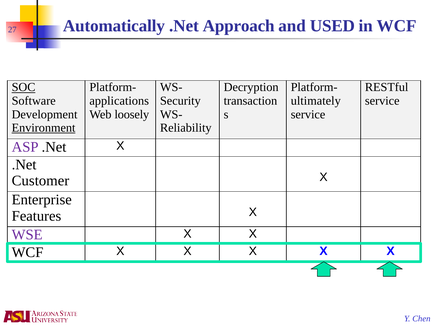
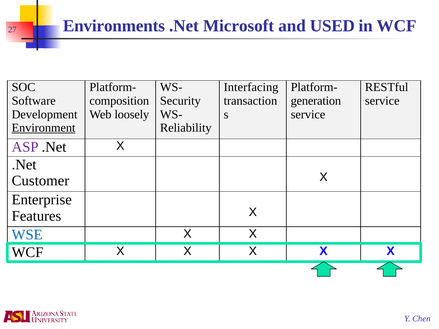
Automatically: Automatically -> Environments
Approach: Approach -> Microsoft
SOC underline: present -> none
Decryption: Decryption -> Interfacing
applications: applications -> composition
ultimately: ultimately -> generation
WSE colour: purple -> blue
